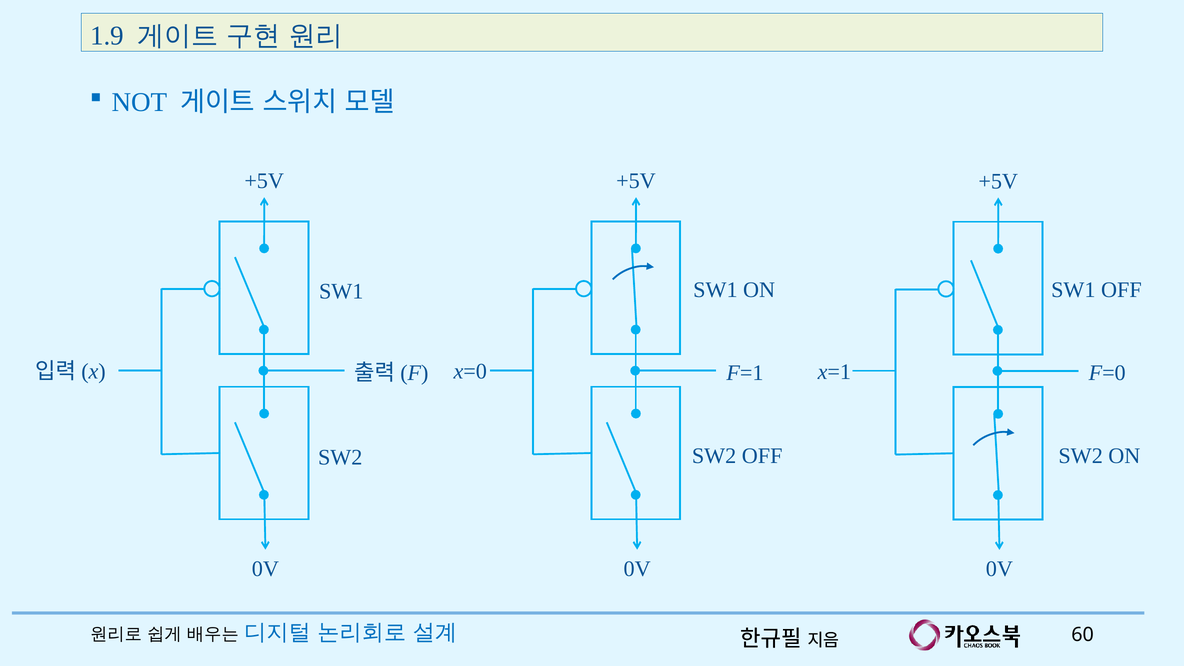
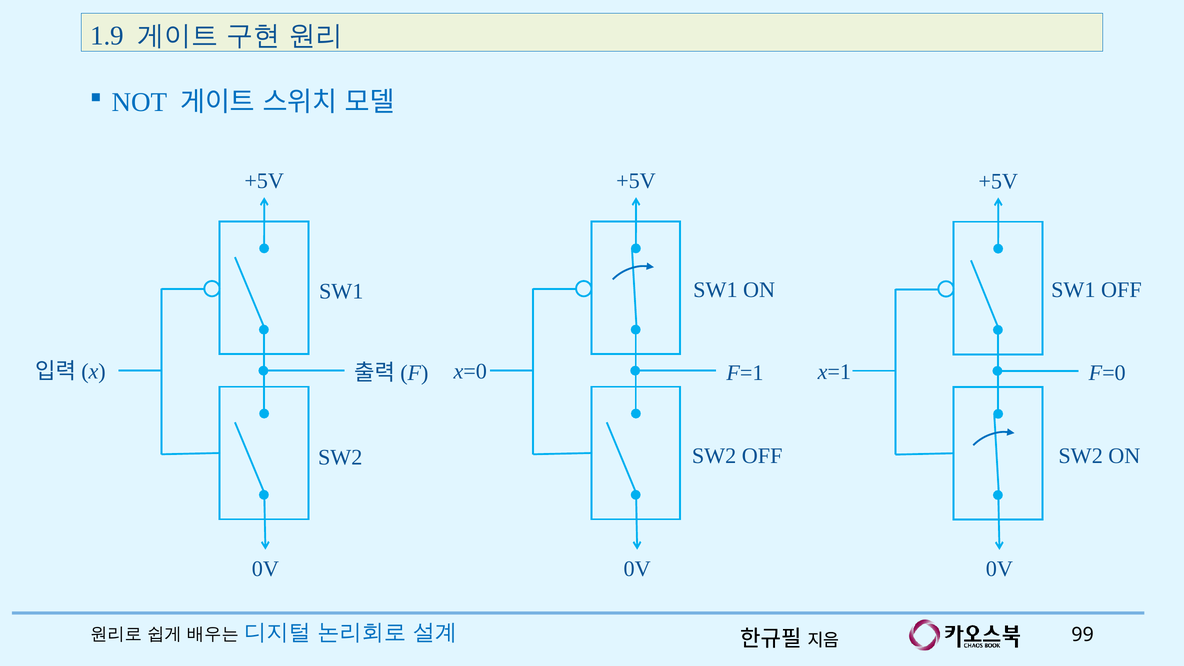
60: 60 -> 99
